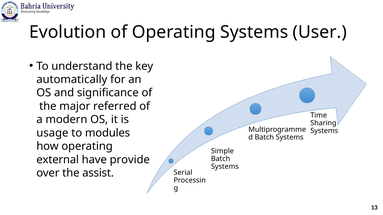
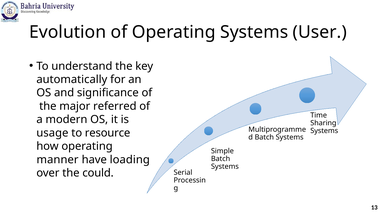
modules: modules -> resource
external: external -> manner
provide: provide -> loading
assist: assist -> could
